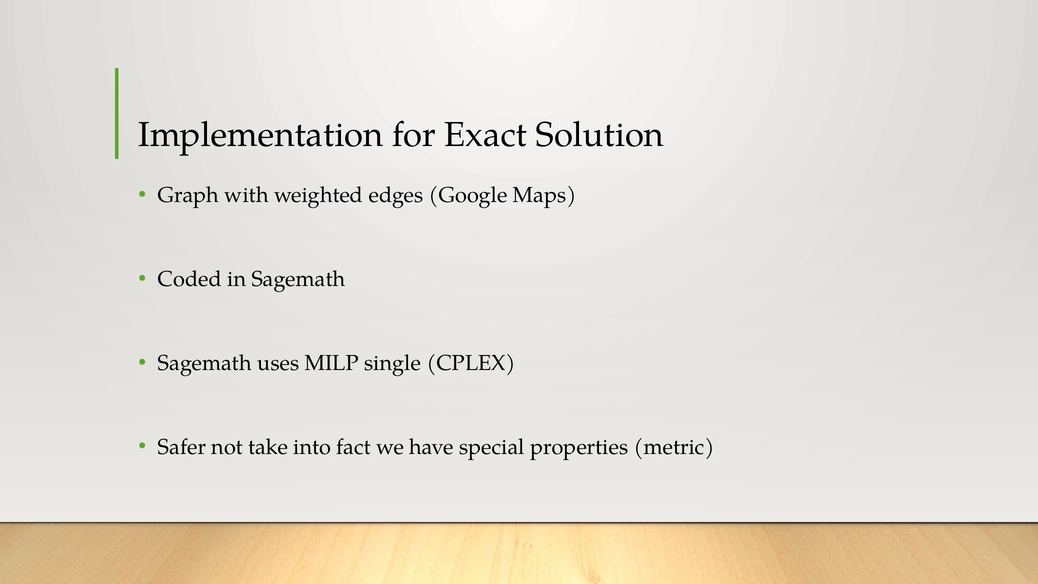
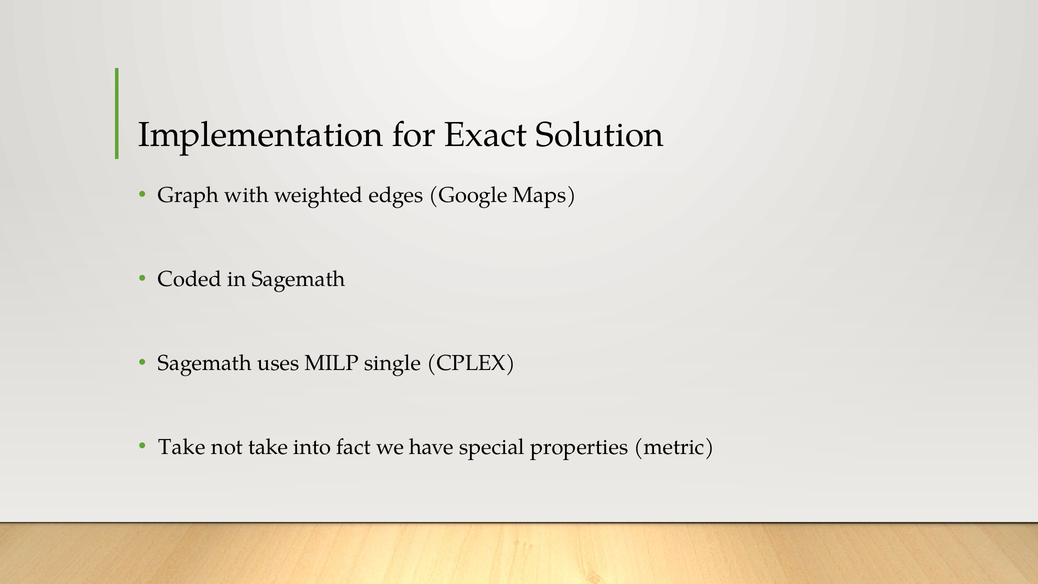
Safer at (182, 447): Safer -> Take
